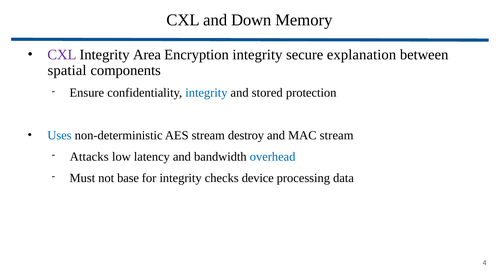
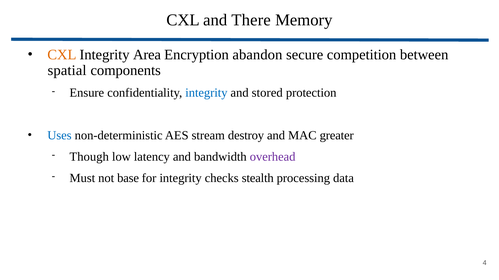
Down: Down -> There
CXL at (62, 55) colour: purple -> orange
Encryption integrity: integrity -> abandon
explanation: explanation -> competition
MAC stream: stream -> greater
Attacks: Attacks -> Though
overhead colour: blue -> purple
device: device -> stealth
